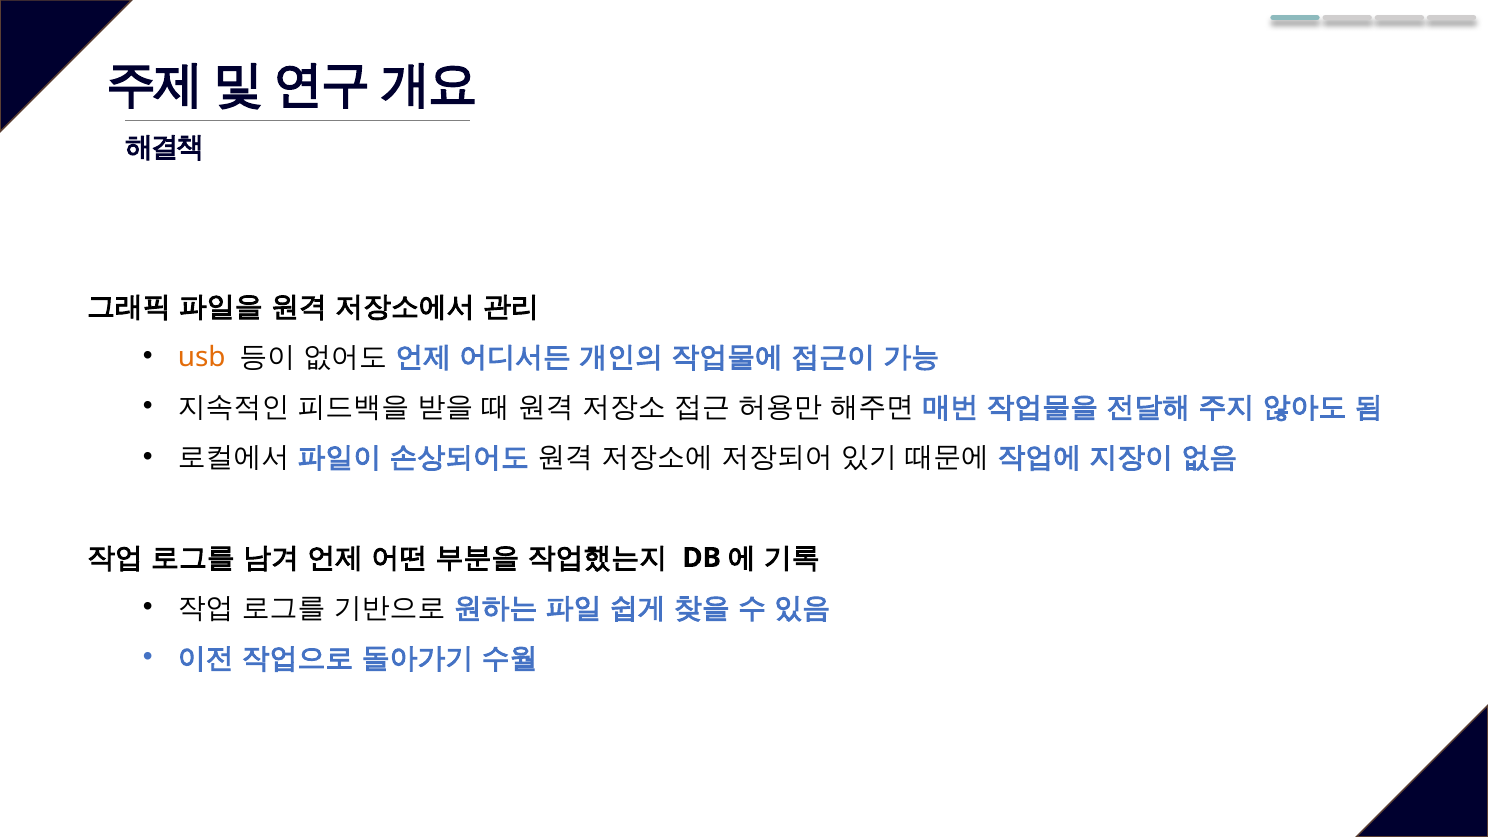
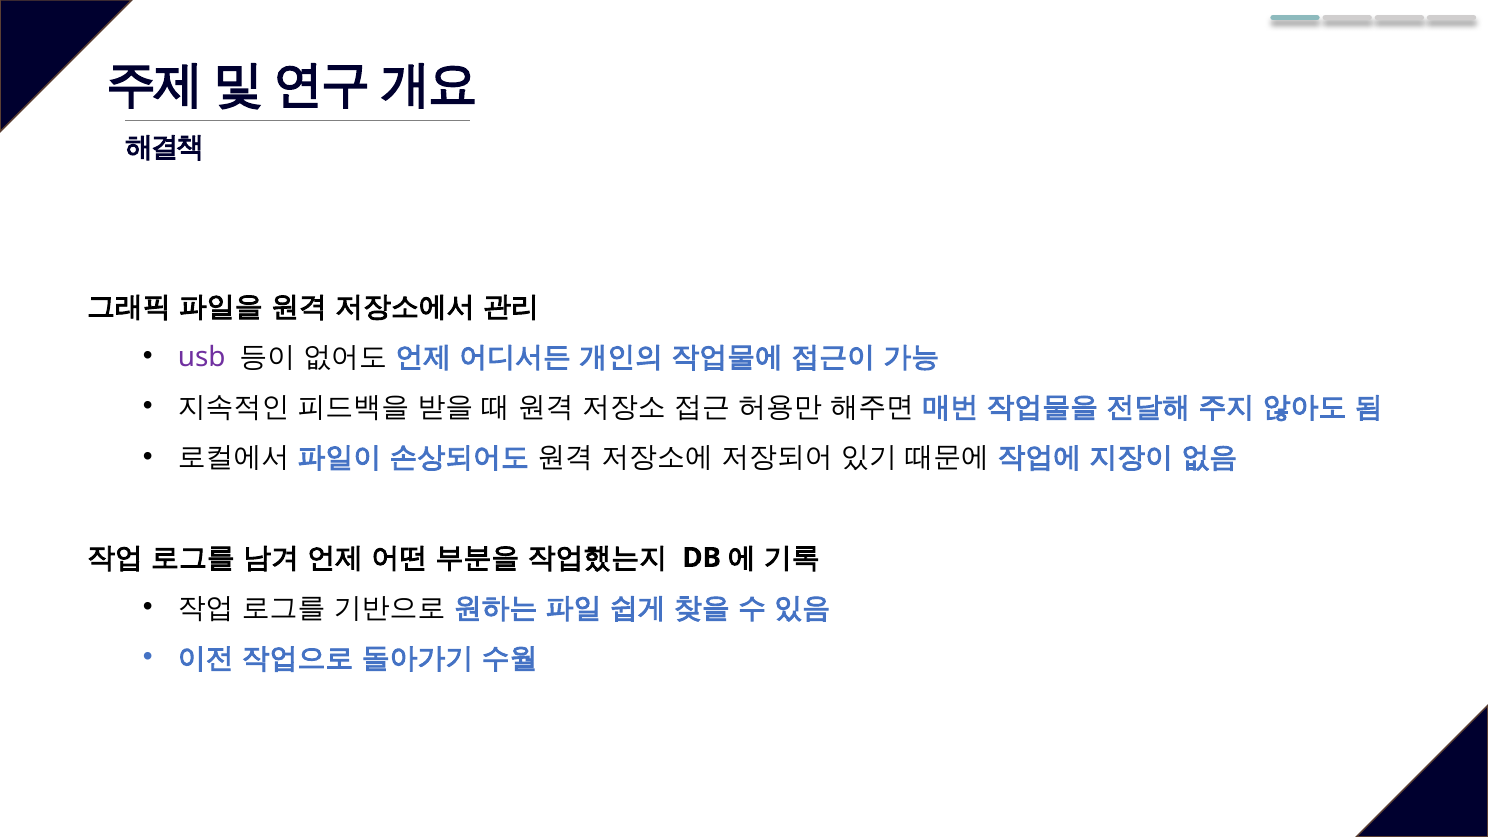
usb colour: orange -> purple
